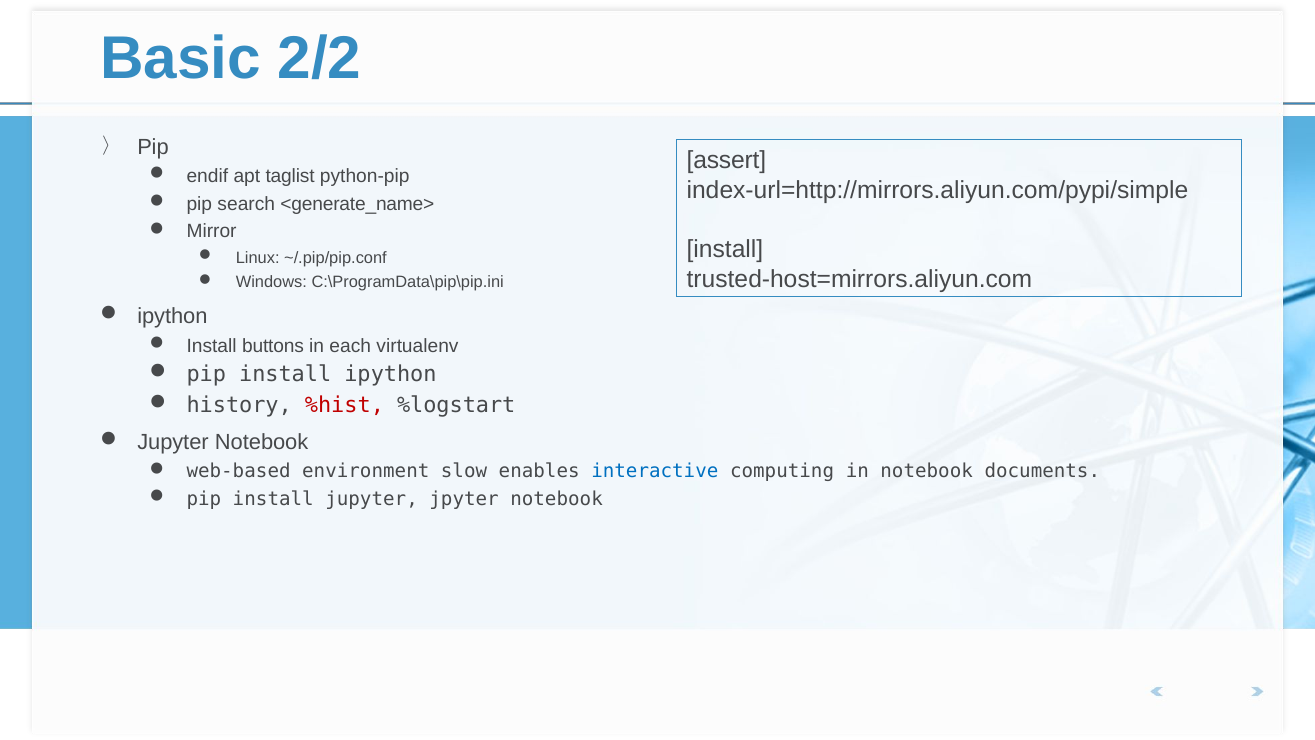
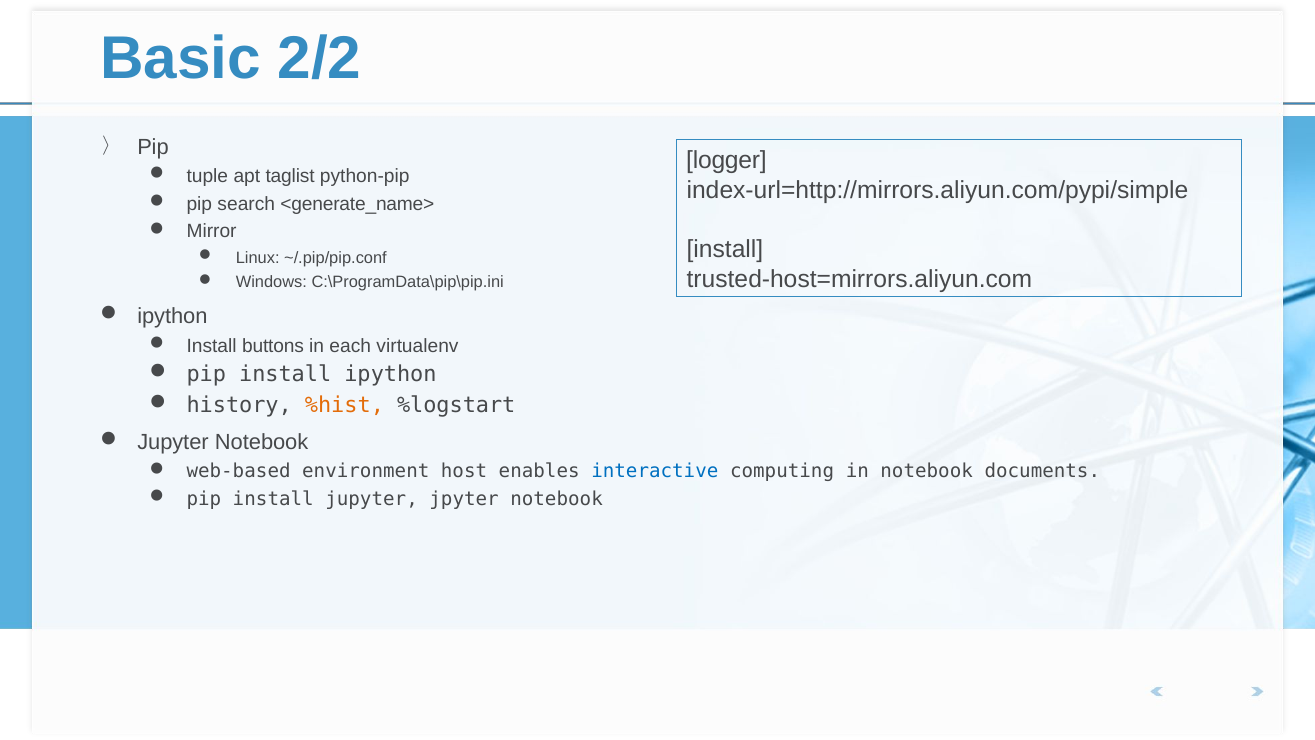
assert: assert -> logger
endif: endif -> tuple
%hist colour: red -> orange
slow: slow -> host
